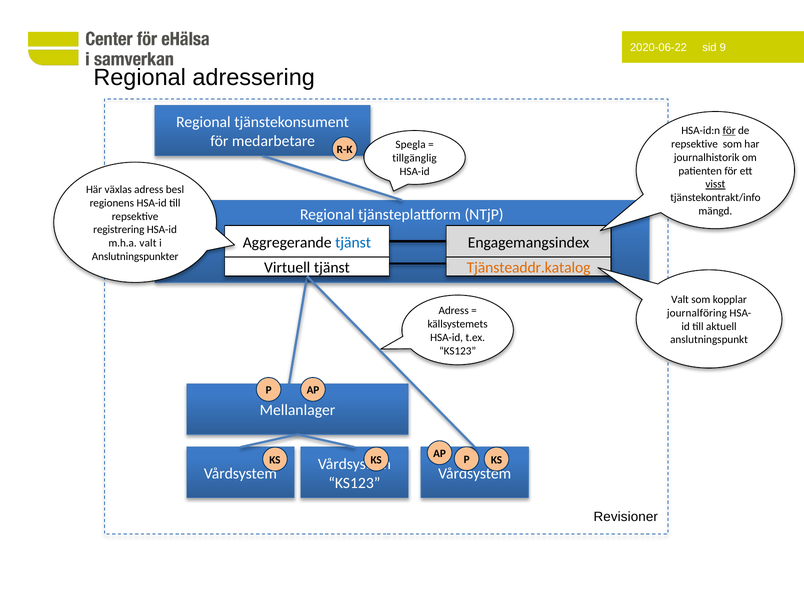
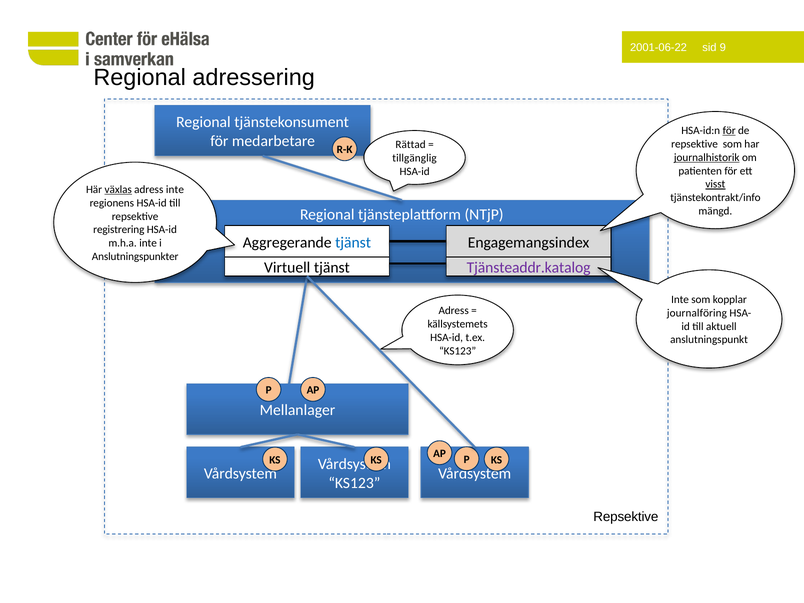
2020-06-22: 2020-06-22 -> 2001-06-22
Spegla: Spegla -> Rättad
journalhistorik underline: none -> present
växlas underline: none -> present
adress besl: besl -> inte
m.h.a valt: valt -> inte
Tjänsteaddr.katalog colour: orange -> purple
Valt at (680, 300): Valt -> Inte
Revisioner at (626, 517): Revisioner -> Repsektive
